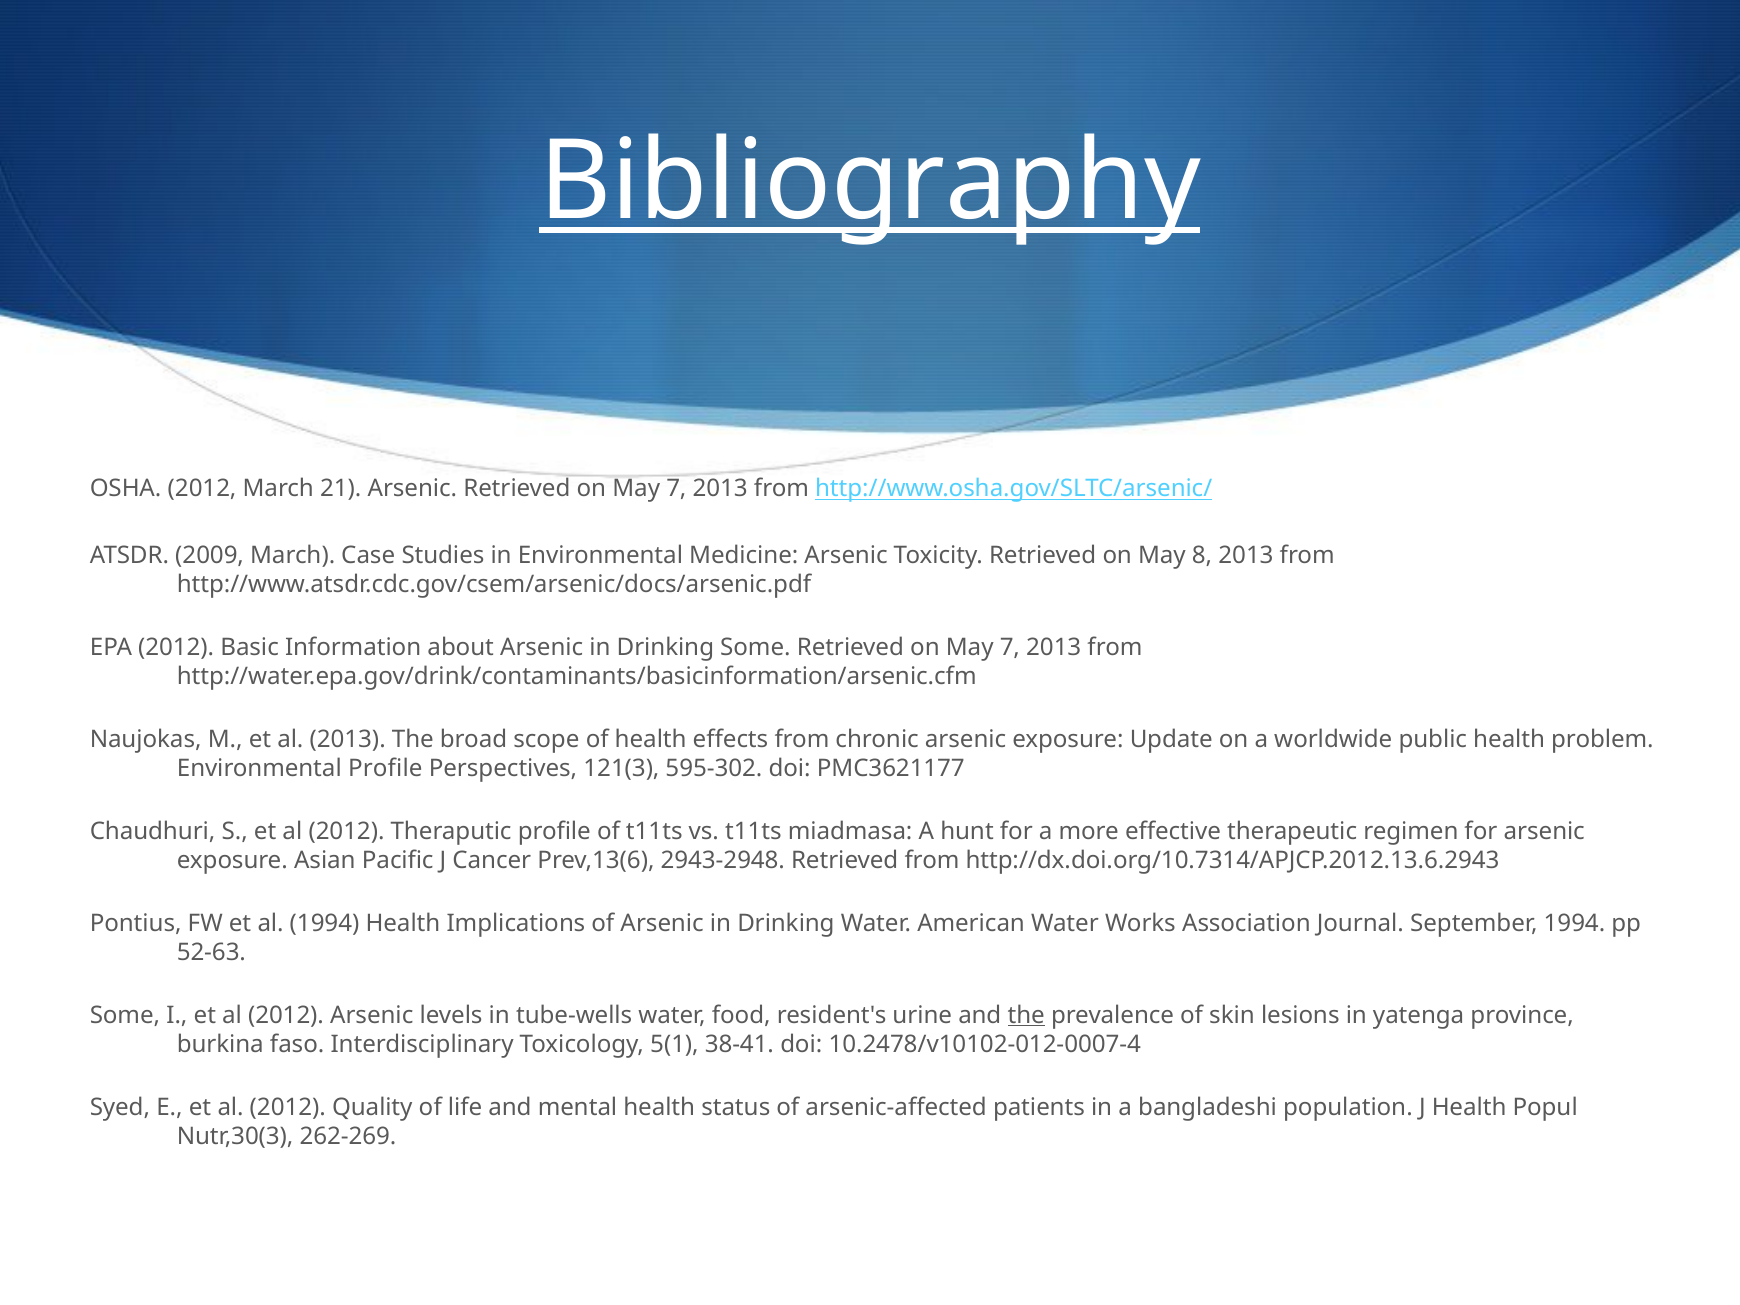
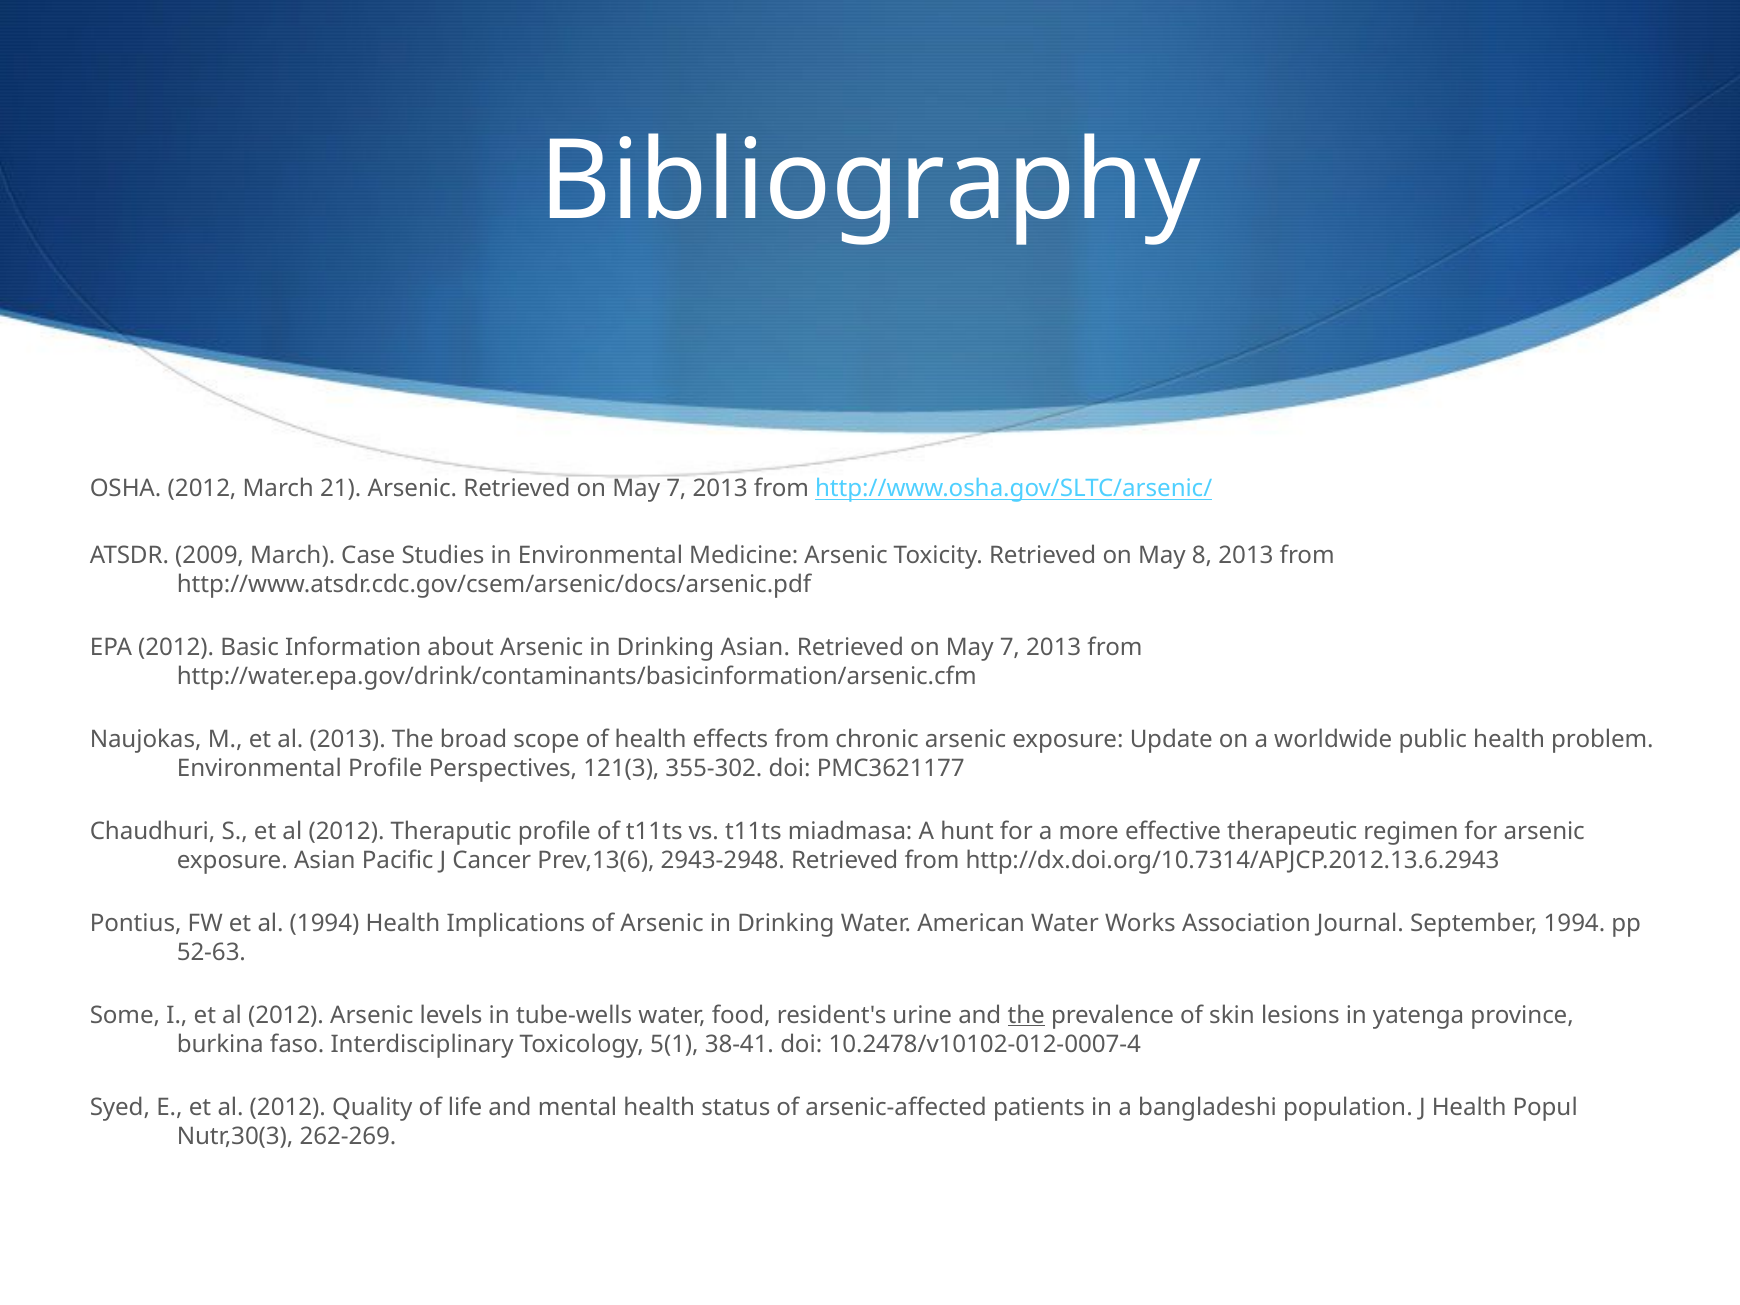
Bibliography underline: present -> none
Drinking Some: Some -> Asian
595-302: 595-302 -> 355-302
